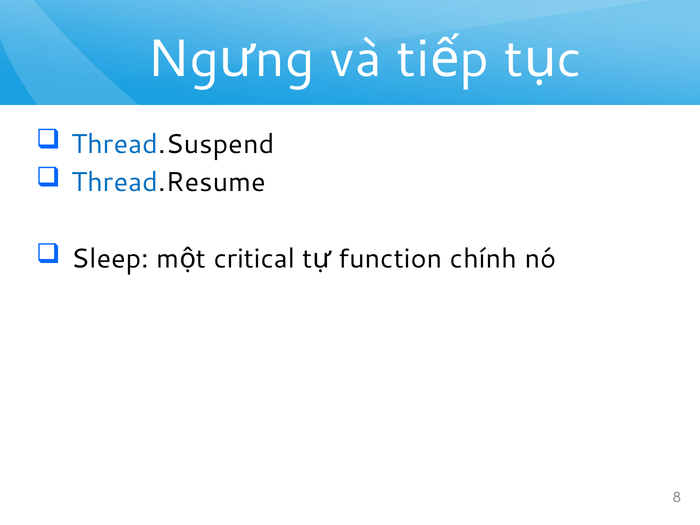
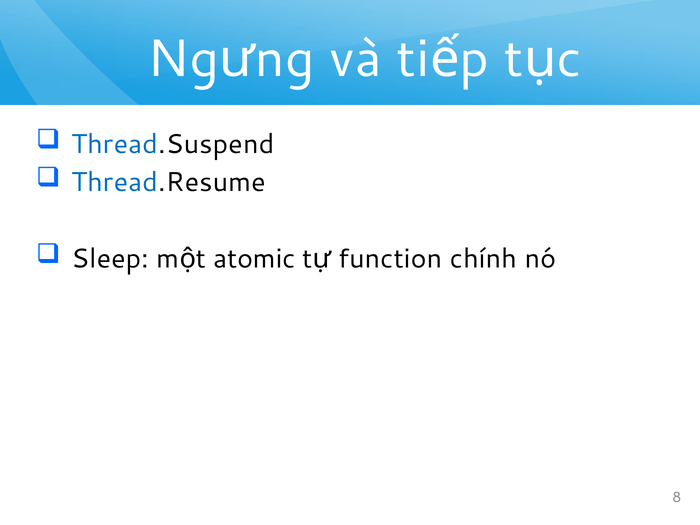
critical: critical -> atomic
